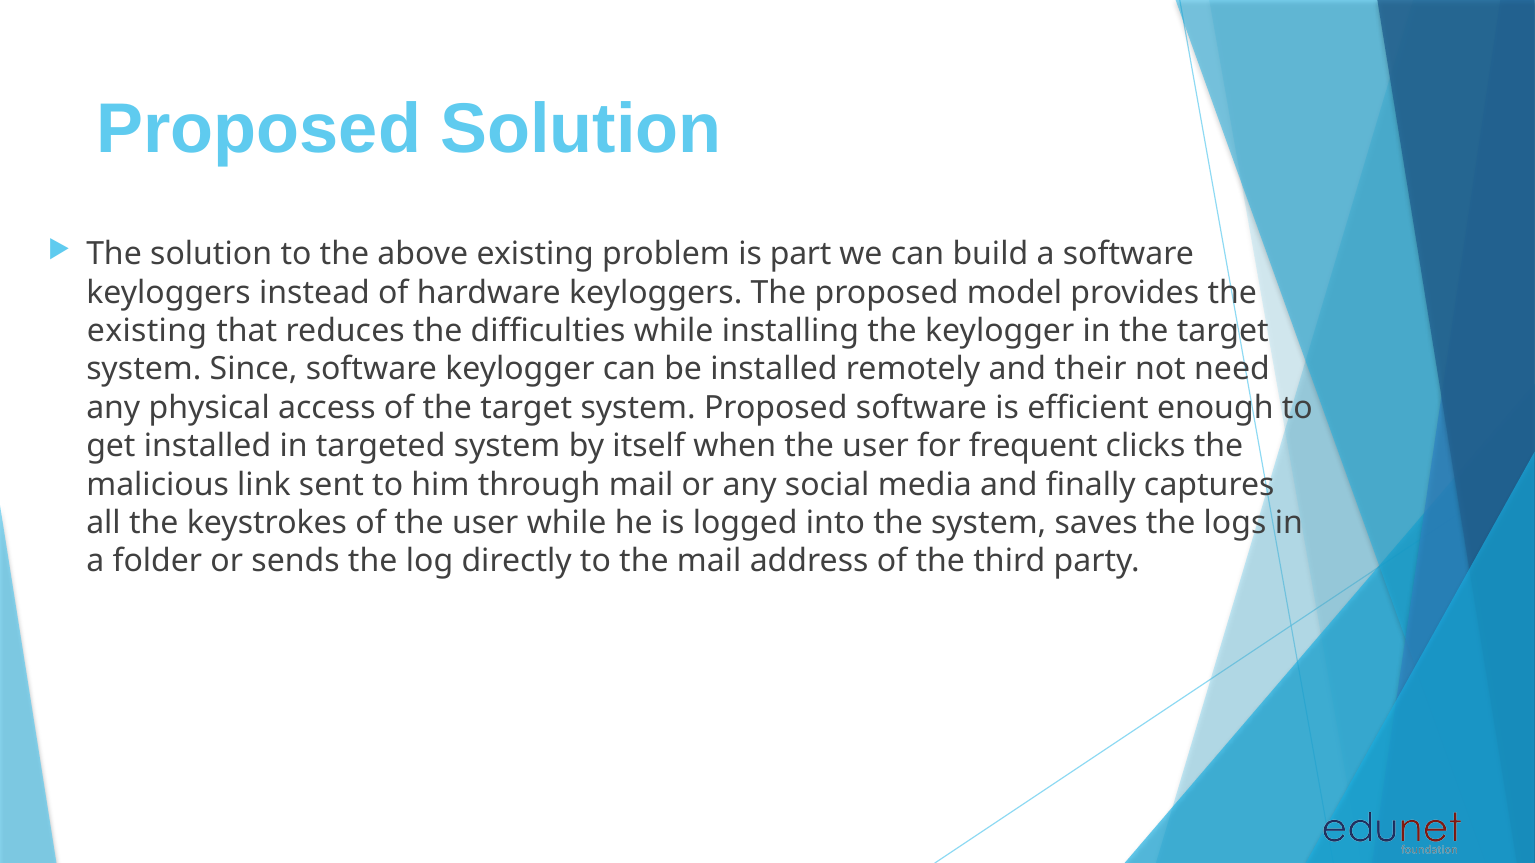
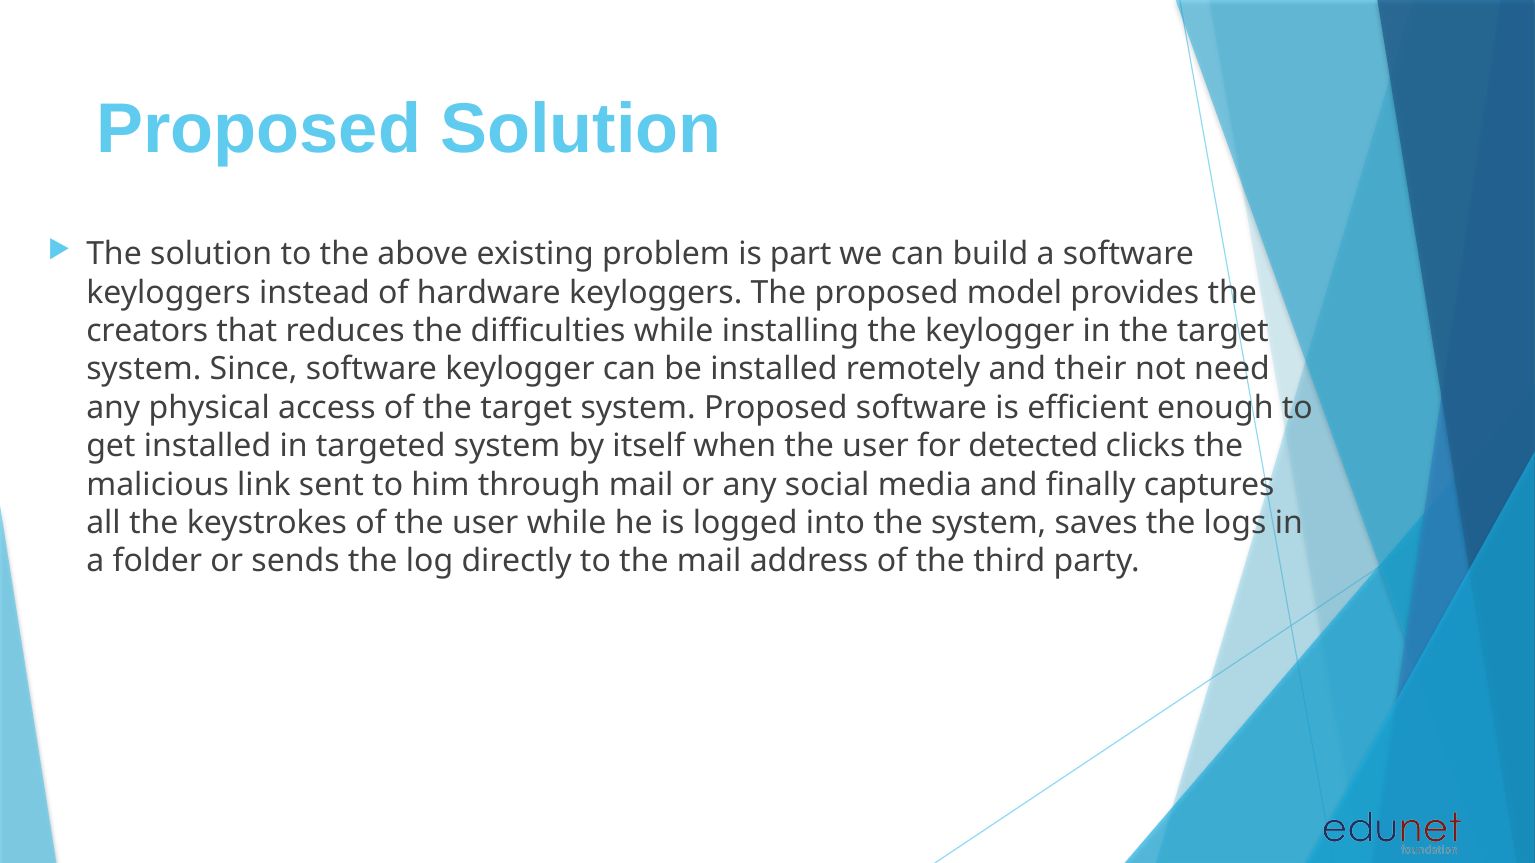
existing at (147, 331): existing -> creators
frequent: frequent -> detected
